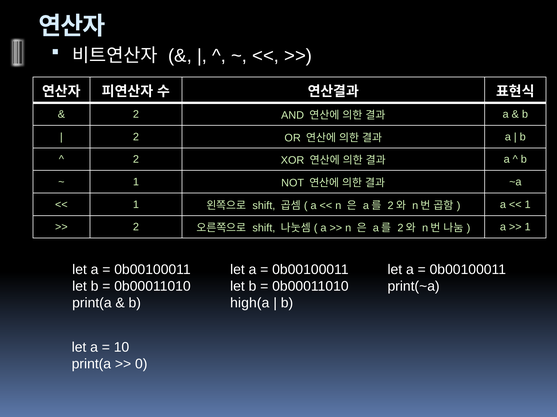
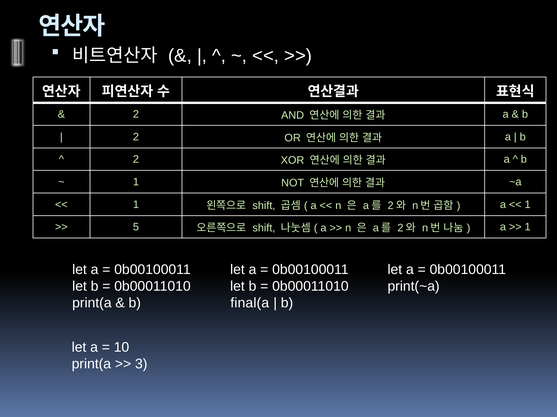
2 at (136, 227): 2 -> 5
high(a: high(a -> final(a
0: 0 -> 3
